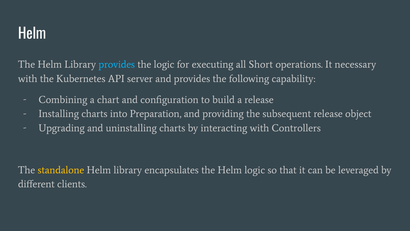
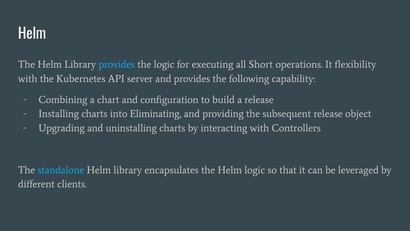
necessary: necessary -> flexibility
Preparation: Preparation -> Eliminating
standalone colour: yellow -> light blue
